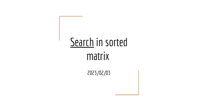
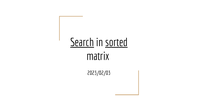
sorted underline: none -> present
